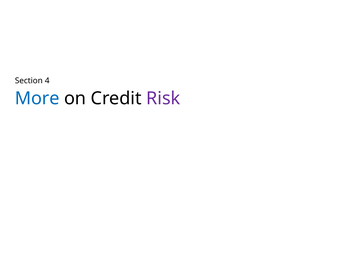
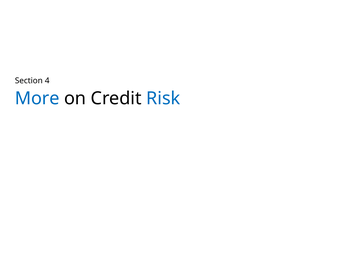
Risk colour: purple -> blue
